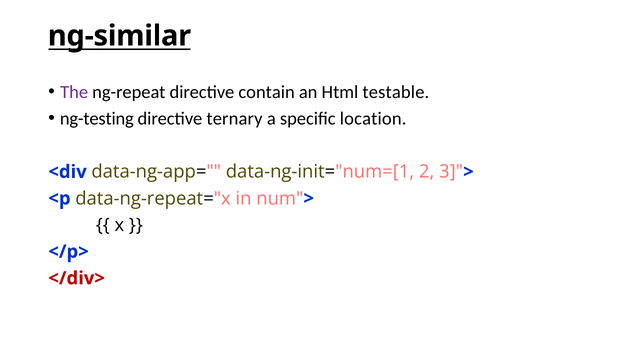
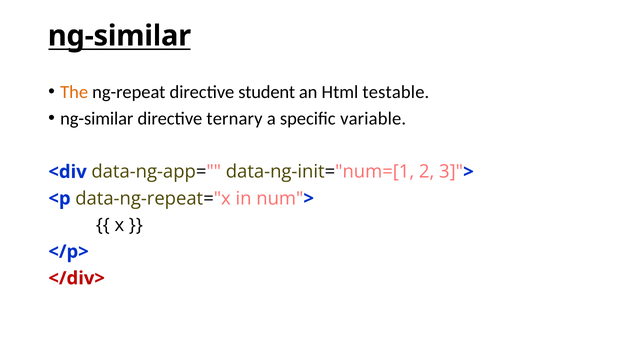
The colour: purple -> orange
contain: contain -> student
ng-testing at (97, 118): ng-testing -> ng-similar
location: location -> variable
